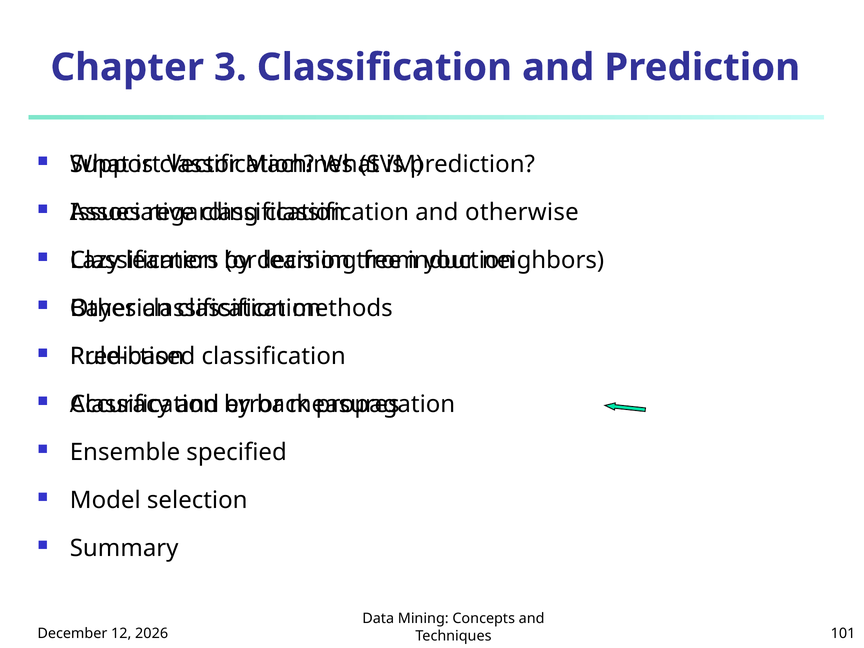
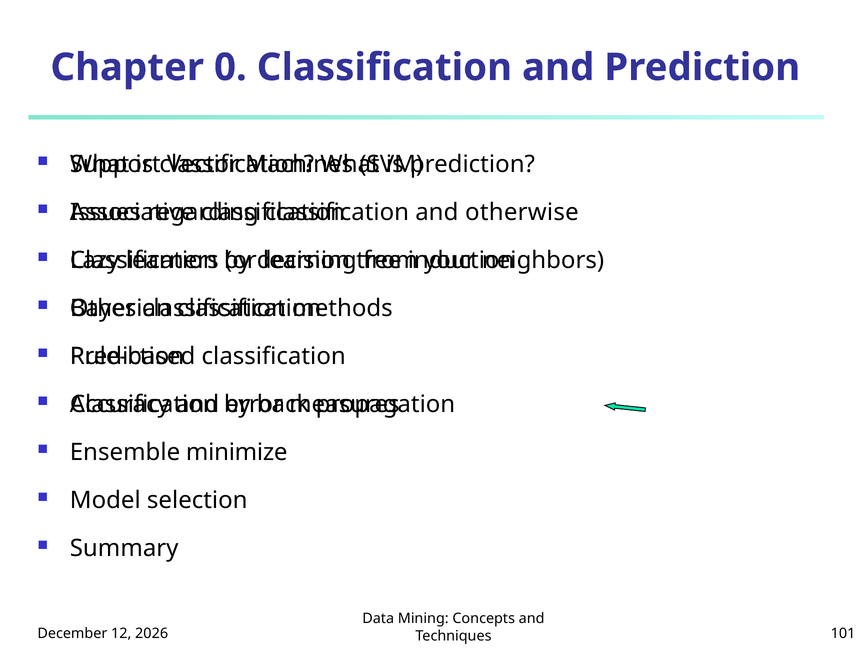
3: 3 -> 0
specified: specified -> minimize
